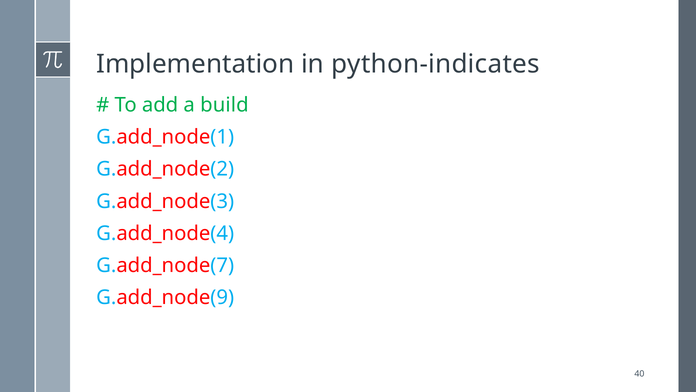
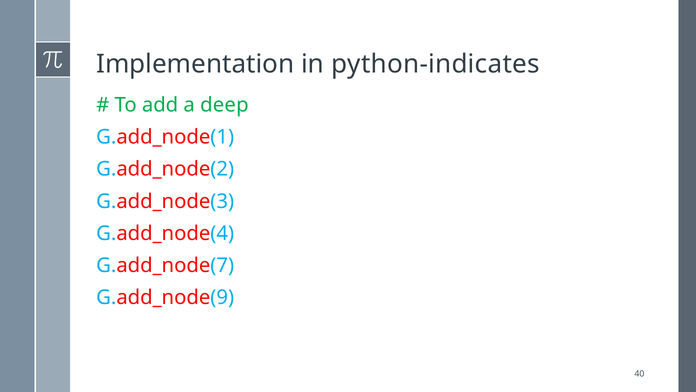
build: build -> deep
